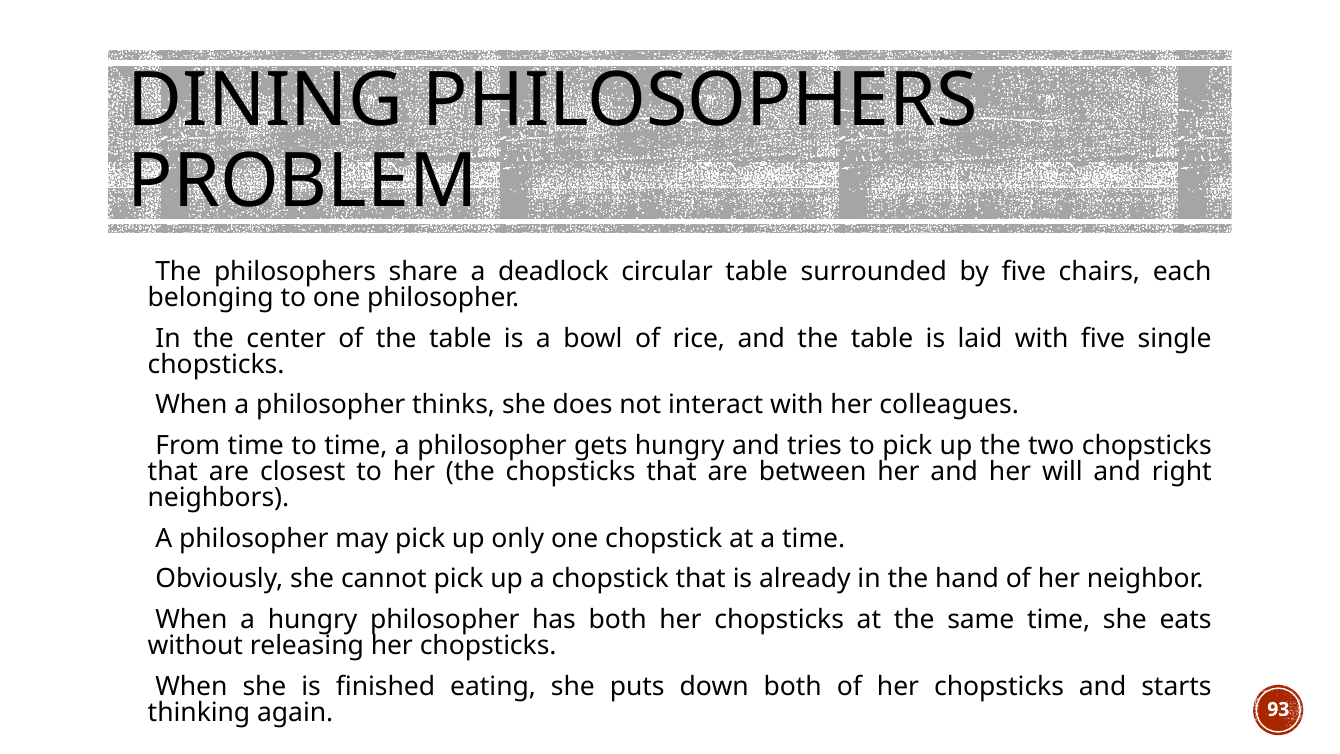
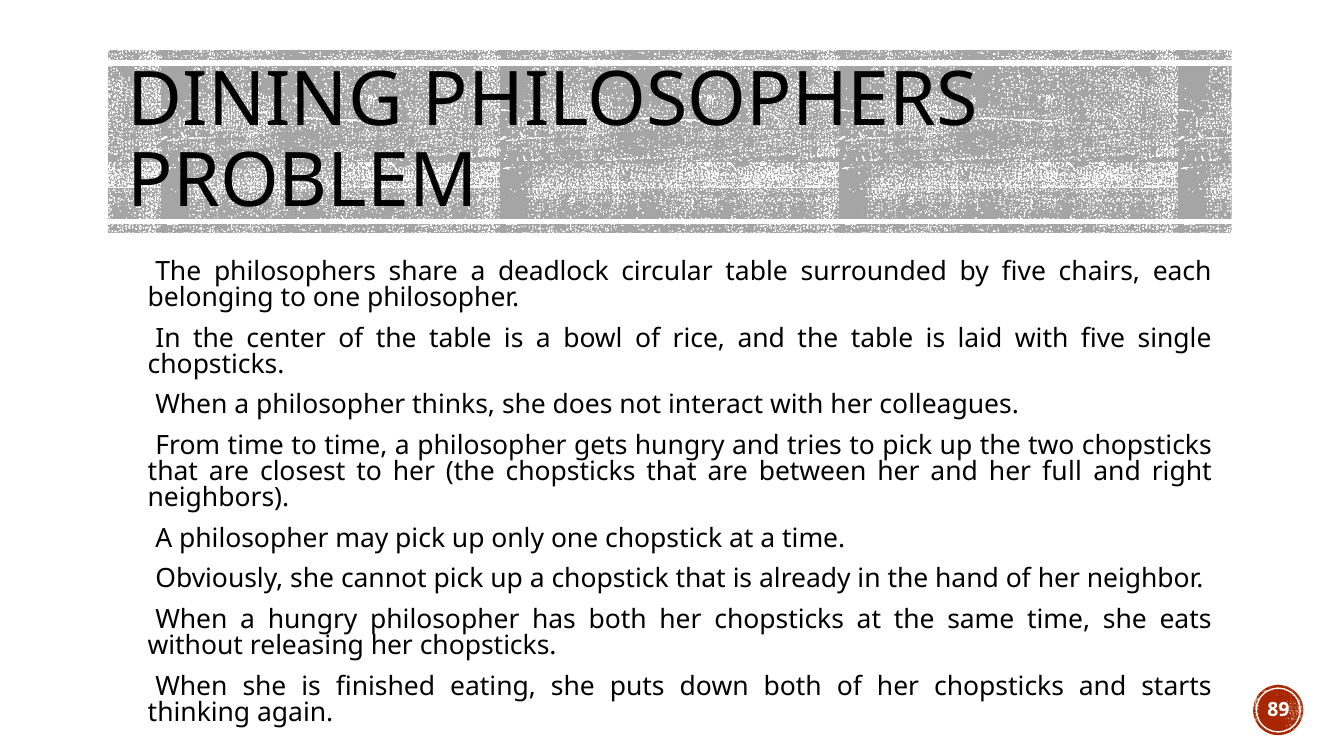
will: will -> full
93: 93 -> 89
